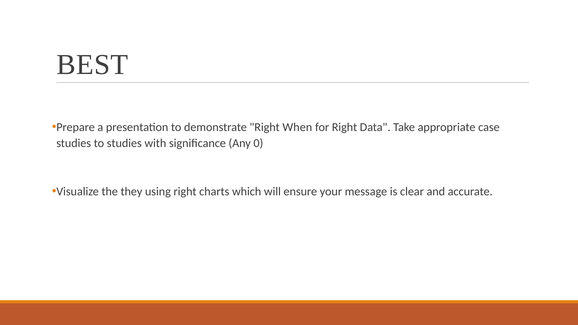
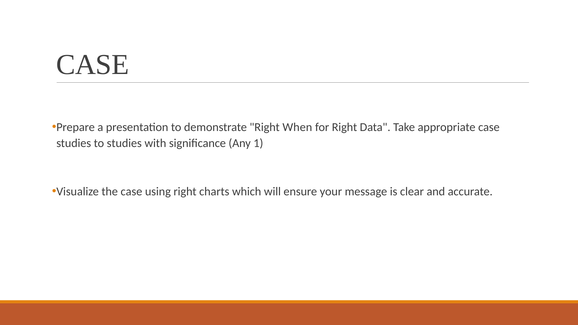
BEST at (92, 65): BEST -> CASE
0: 0 -> 1
the they: they -> case
